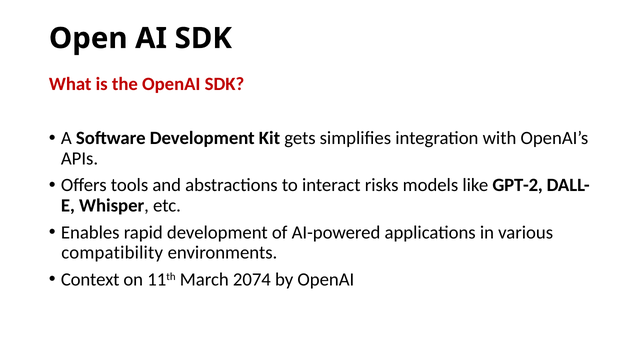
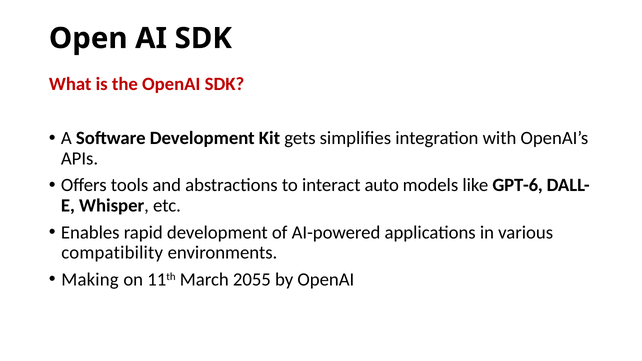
risks: risks -> auto
GPT-2: GPT-2 -> GPT-6
Context: Context -> Making
2074: 2074 -> 2055
